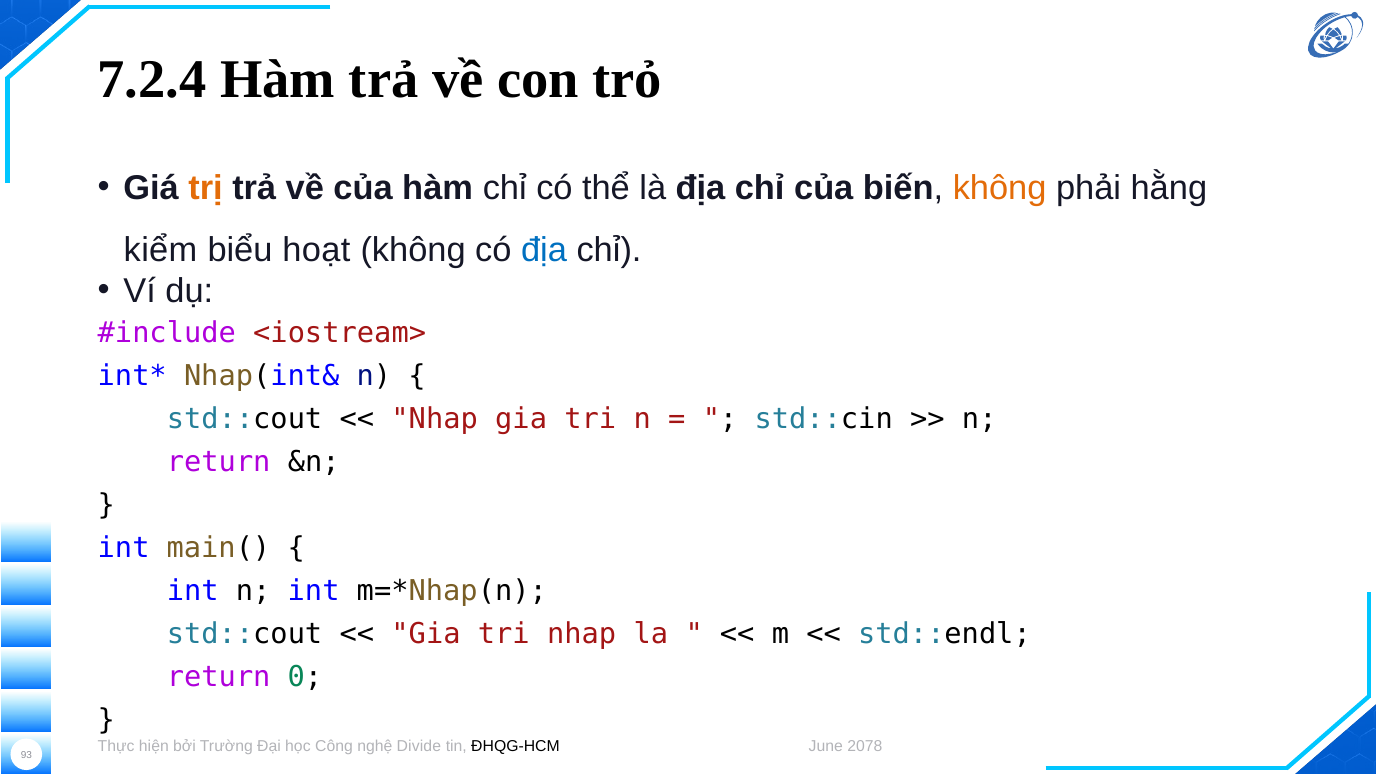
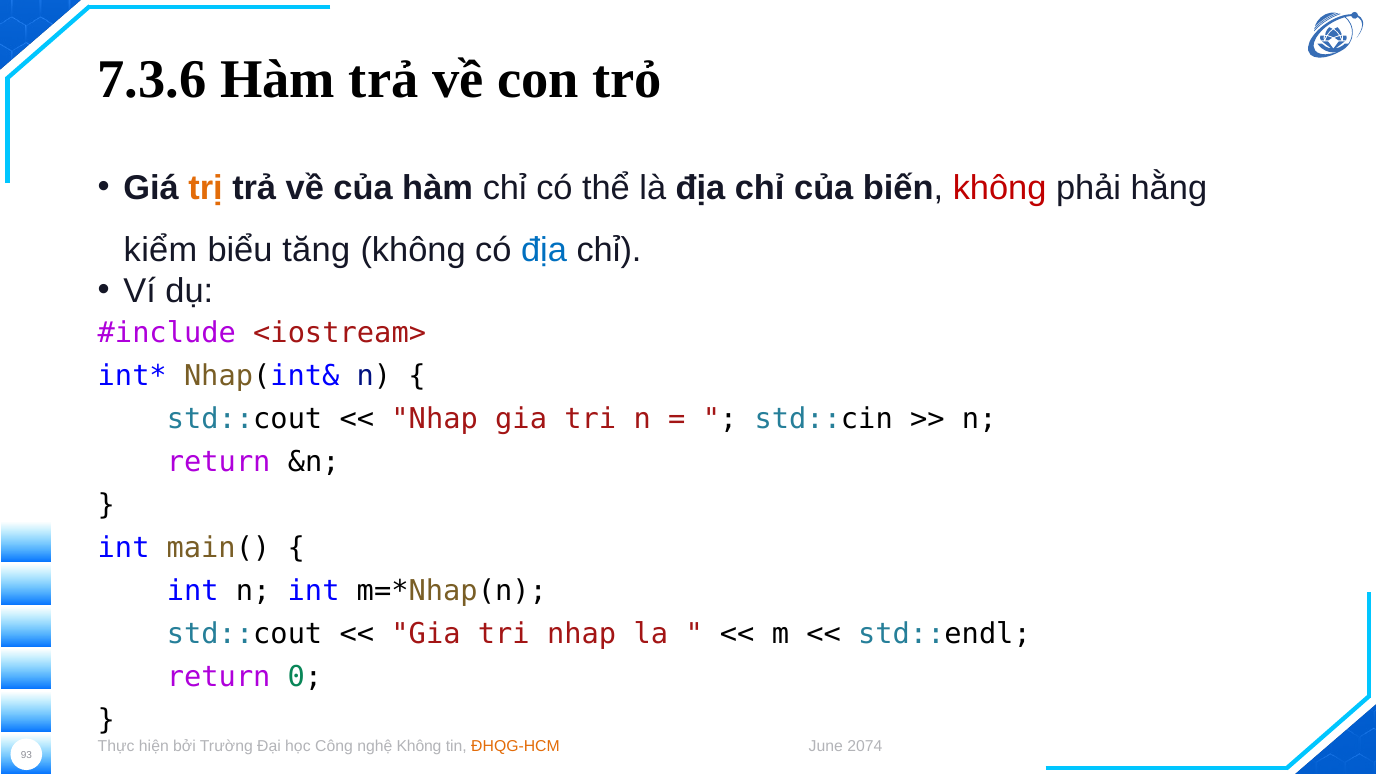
7.2.4: 7.2.4 -> 7.3.6
không at (1000, 188) colour: orange -> red
hoạt: hoạt -> tăng
nghệ Divide: Divide -> Không
ĐHQG-HCM colour: black -> orange
2078: 2078 -> 2074
